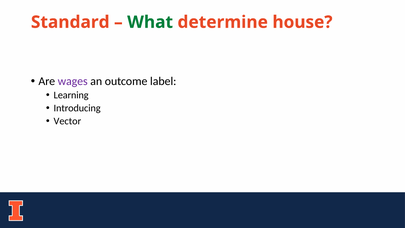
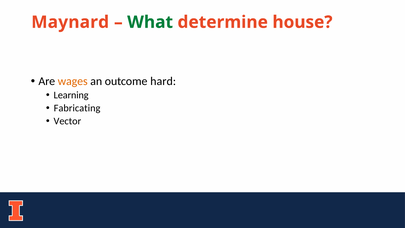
Standard: Standard -> Maynard
wages colour: purple -> orange
label: label -> hard
Introducing: Introducing -> Fabricating
